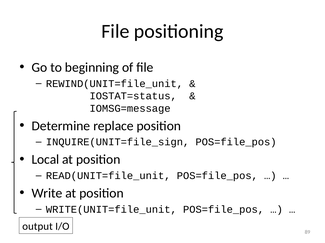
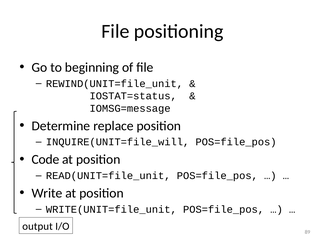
INQUIRE(UNIT=file_sign: INQUIRE(UNIT=file_sign -> INQUIRE(UNIT=file_will
Local: Local -> Code
